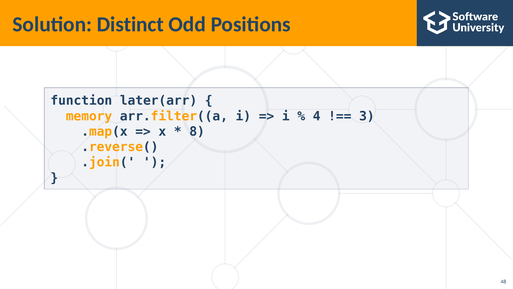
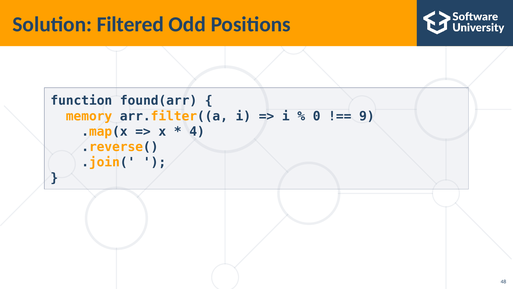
Distinct: Distinct -> Filtered
later(arr: later(arr -> found(arr
4: 4 -> 0
3: 3 -> 9
8: 8 -> 4
